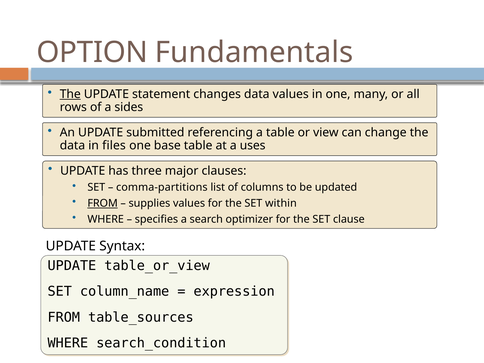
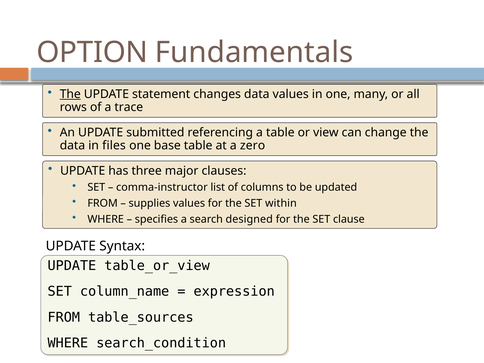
sides: sides -> trace
uses: uses -> zero
comma-partitions: comma-partitions -> comma-instructor
FROM at (103, 203) underline: present -> none
optimizer: optimizer -> designed
